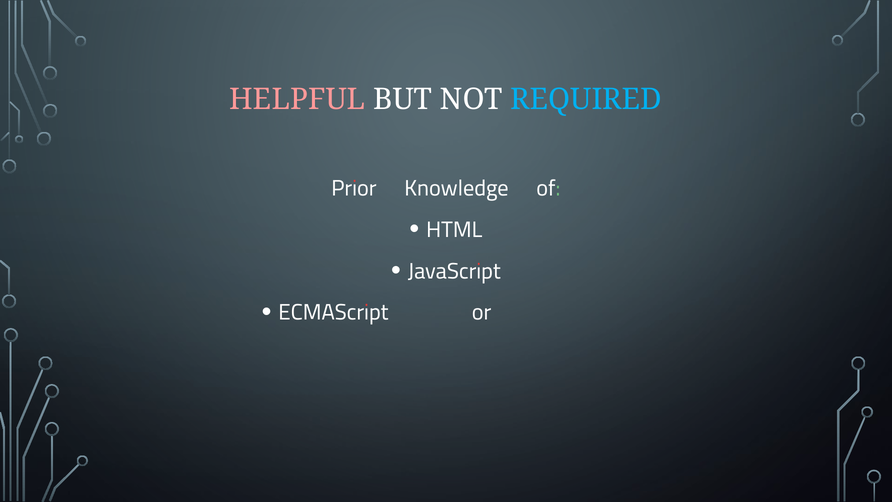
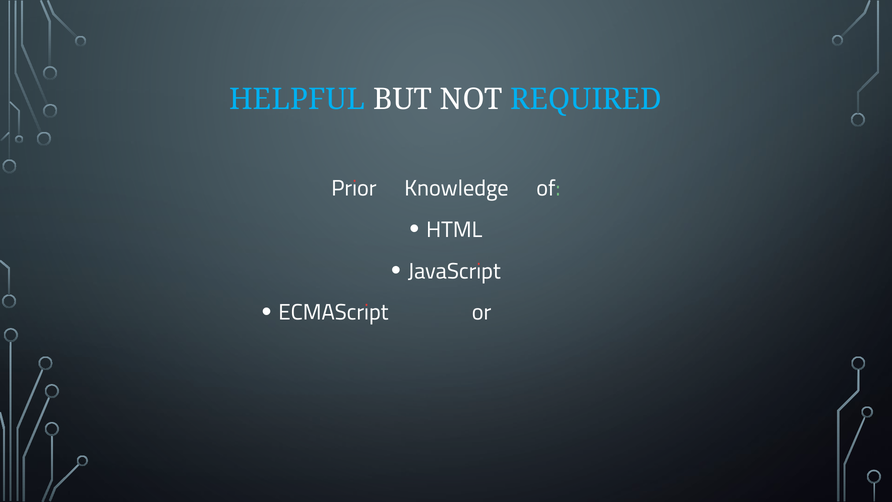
HELPFUL colour: pink -> light blue
